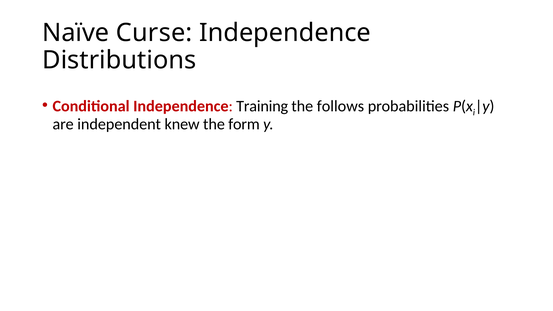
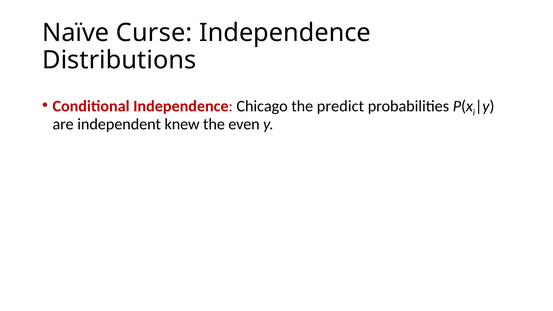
Training: Training -> Chicago
follows: follows -> predict
form: form -> even
